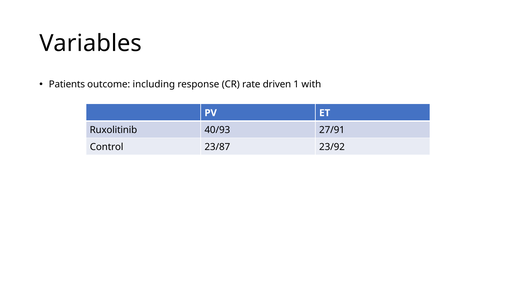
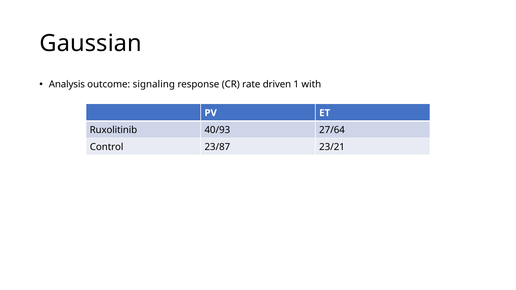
Variables: Variables -> Gaussian
Patients: Patients -> Analysis
including: including -> signaling
27/91: 27/91 -> 27/64
23/92: 23/92 -> 23/21
